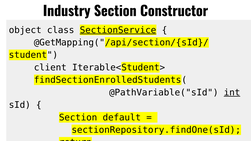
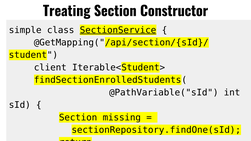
Industry: Industry -> Treating
object: object -> simple
int underline: present -> none
default: default -> missing
